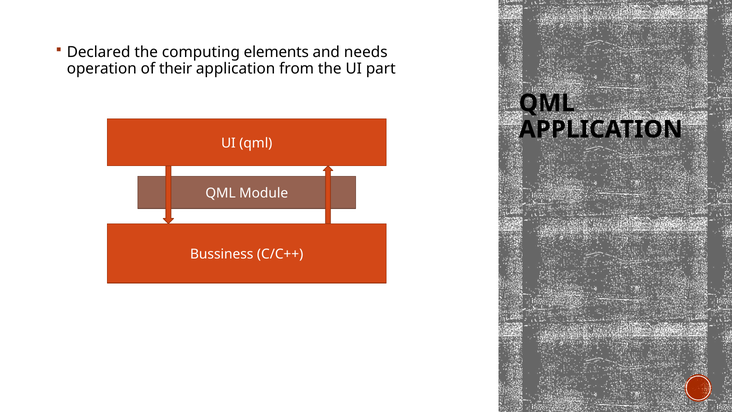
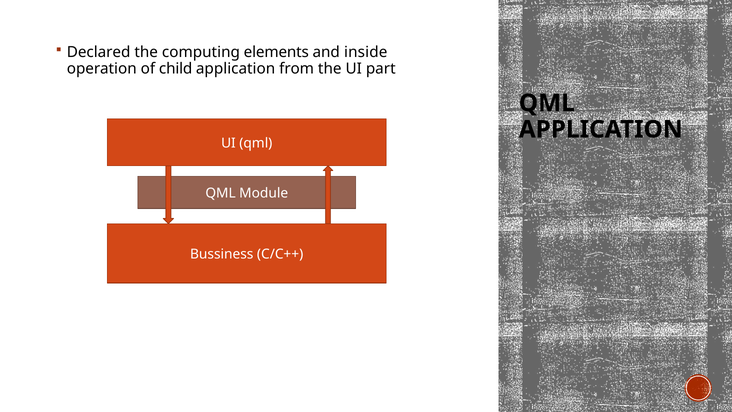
needs: needs -> inside
their: their -> child
